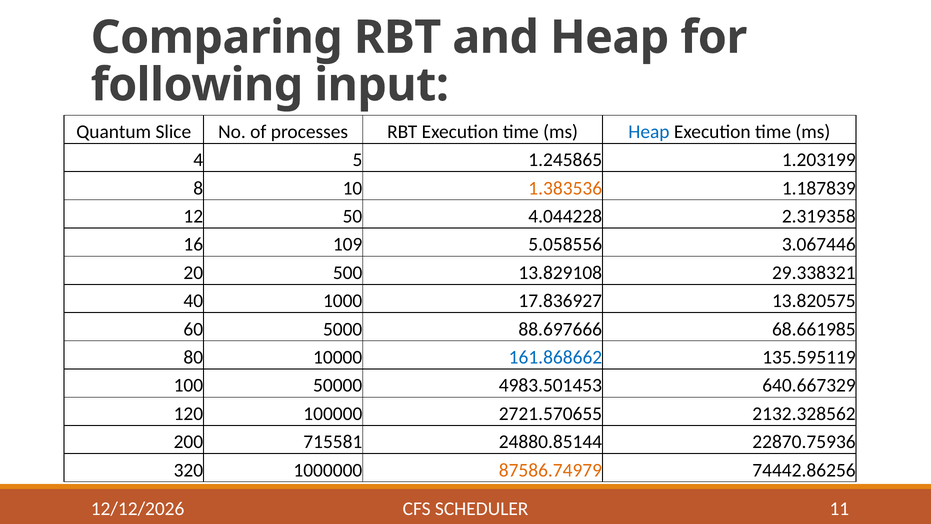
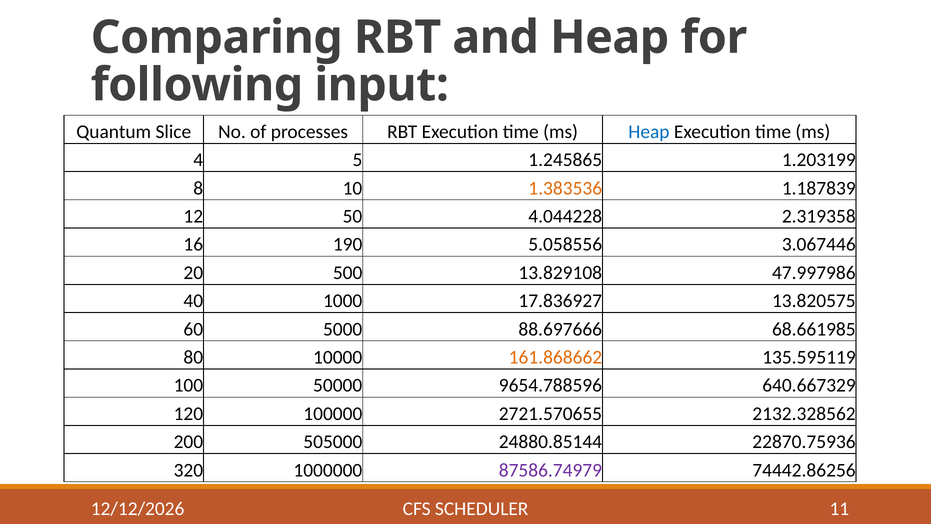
109: 109 -> 190
29.338321: 29.338321 -> 47.997986
161.868662 colour: blue -> orange
4983.501453: 4983.501453 -> 9654.788596
715581: 715581 -> 505000
87586.74979 colour: orange -> purple
